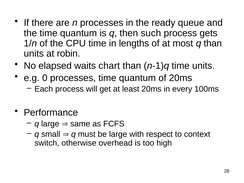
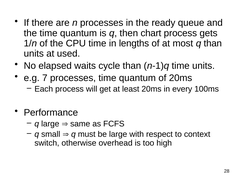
such: such -> chart
robin: robin -> used
chart: chart -> cycle
0: 0 -> 7
